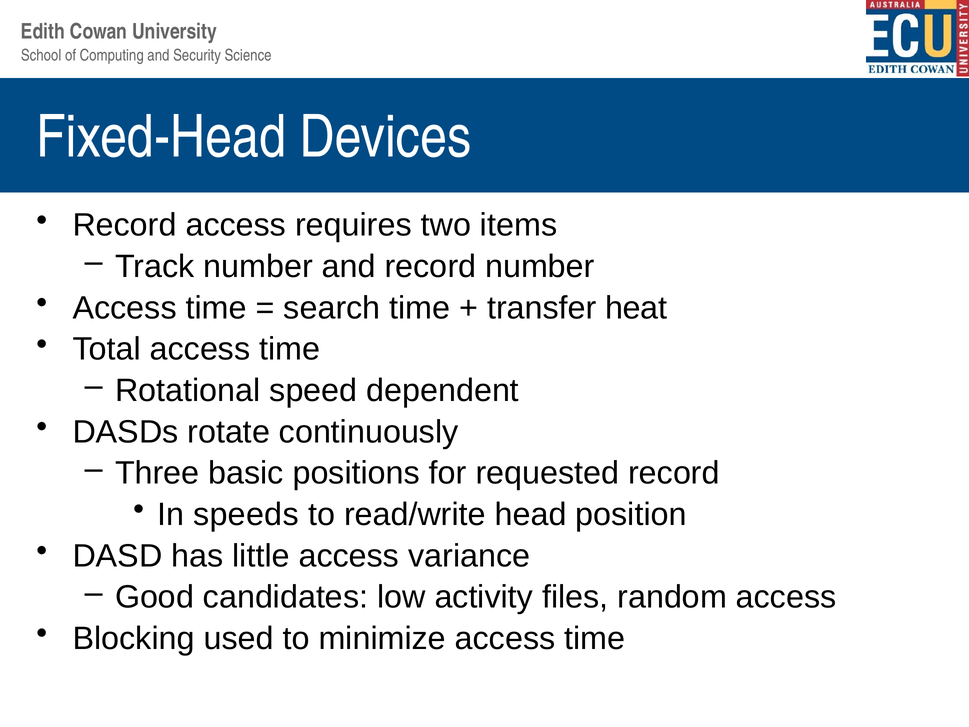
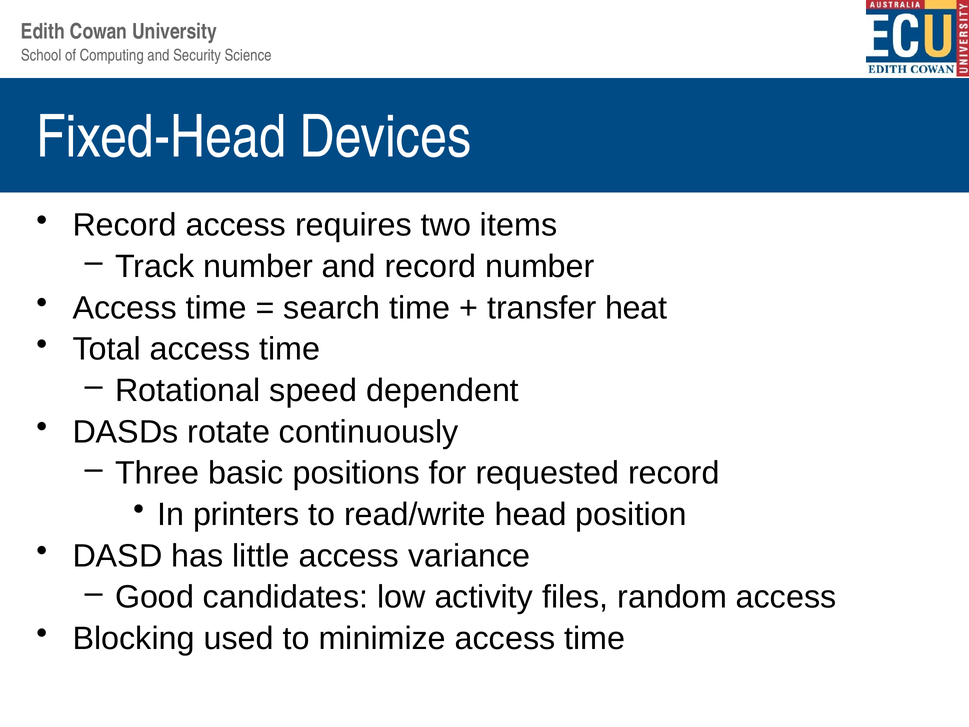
speeds: speeds -> printers
